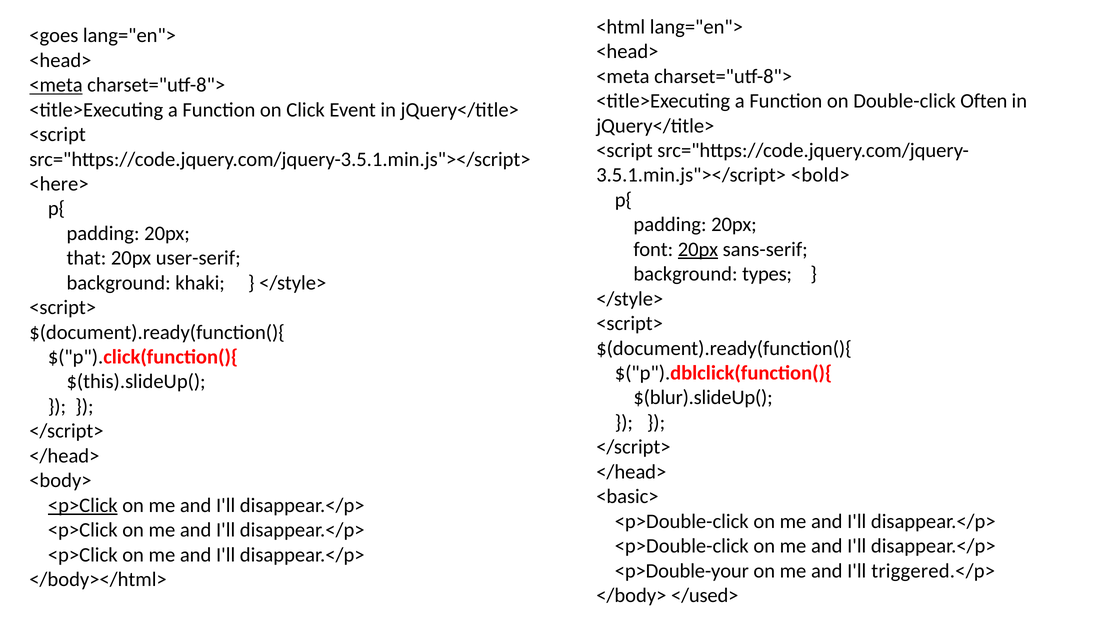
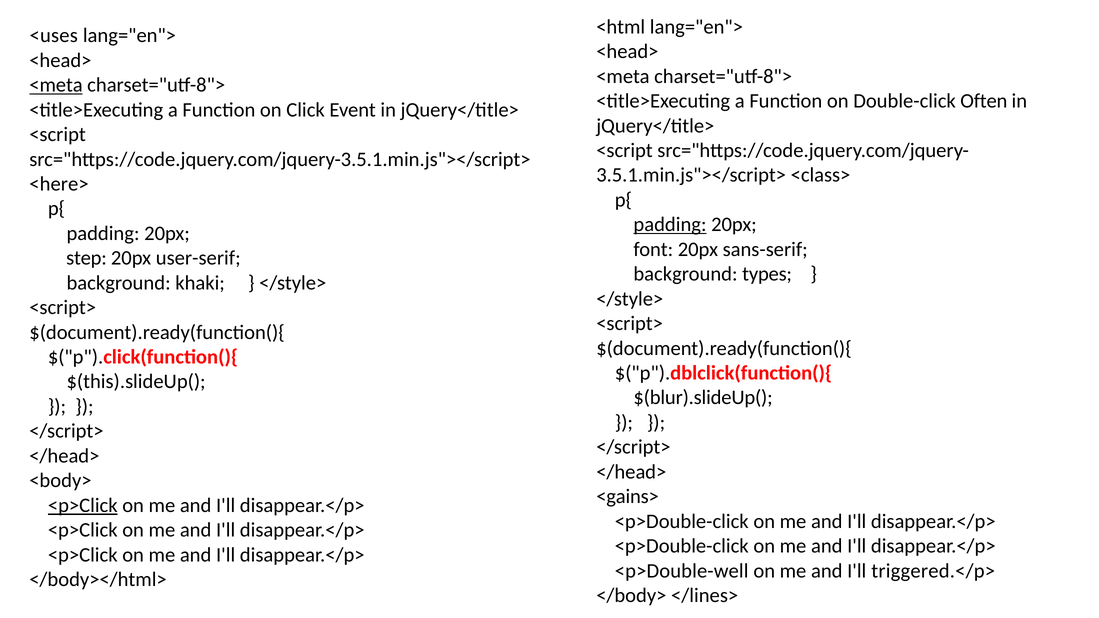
<goes: <goes -> <uses
<bold>: <bold> -> <class>
padding at (670, 225) underline: none -> present
20px at (698, 249) underline: present -> none
that: that -> step
<basic>: <basic> -> <gains>
<p>Double-your: <p>Double-your -> <p>Double-well
</used>: </used> -> </lines>
